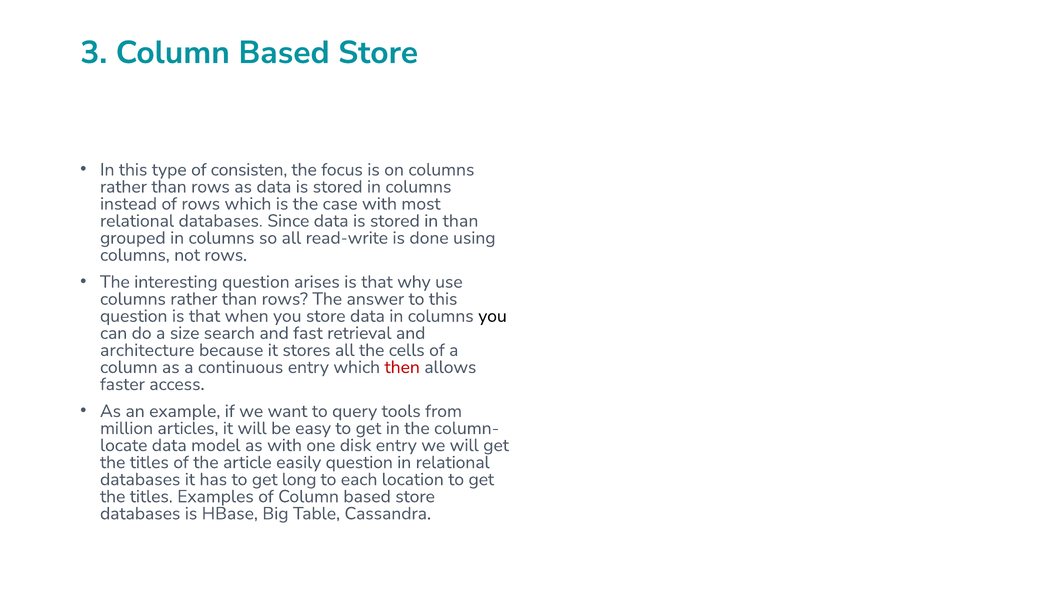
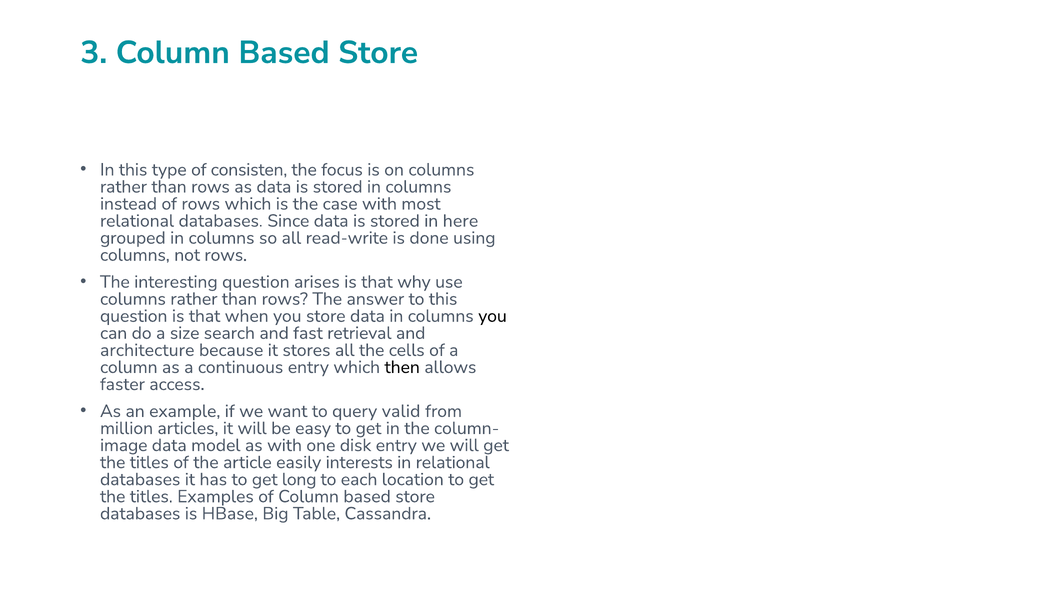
in than: than -> here
then colour: red -> black
tools: tools -> valid
locate: locate -> image
easily question: question -> interests
